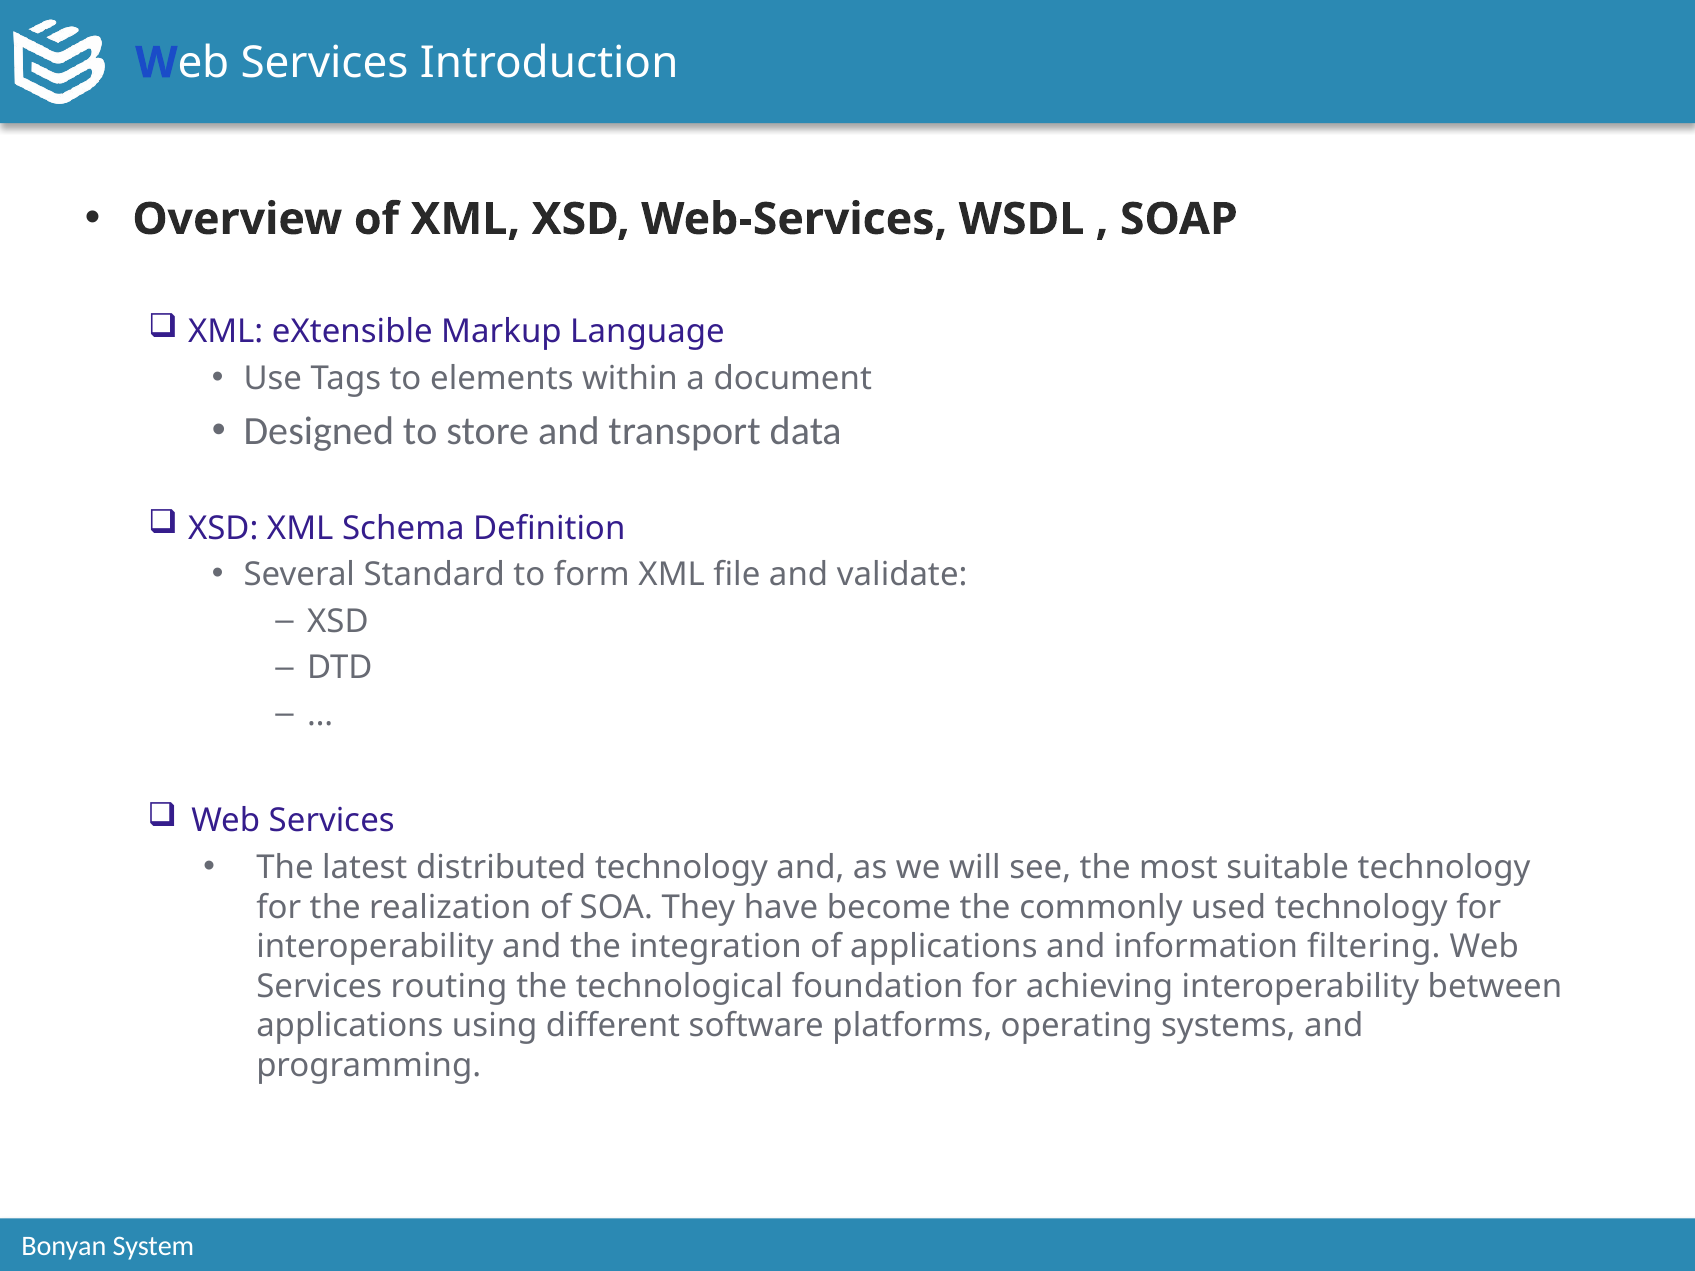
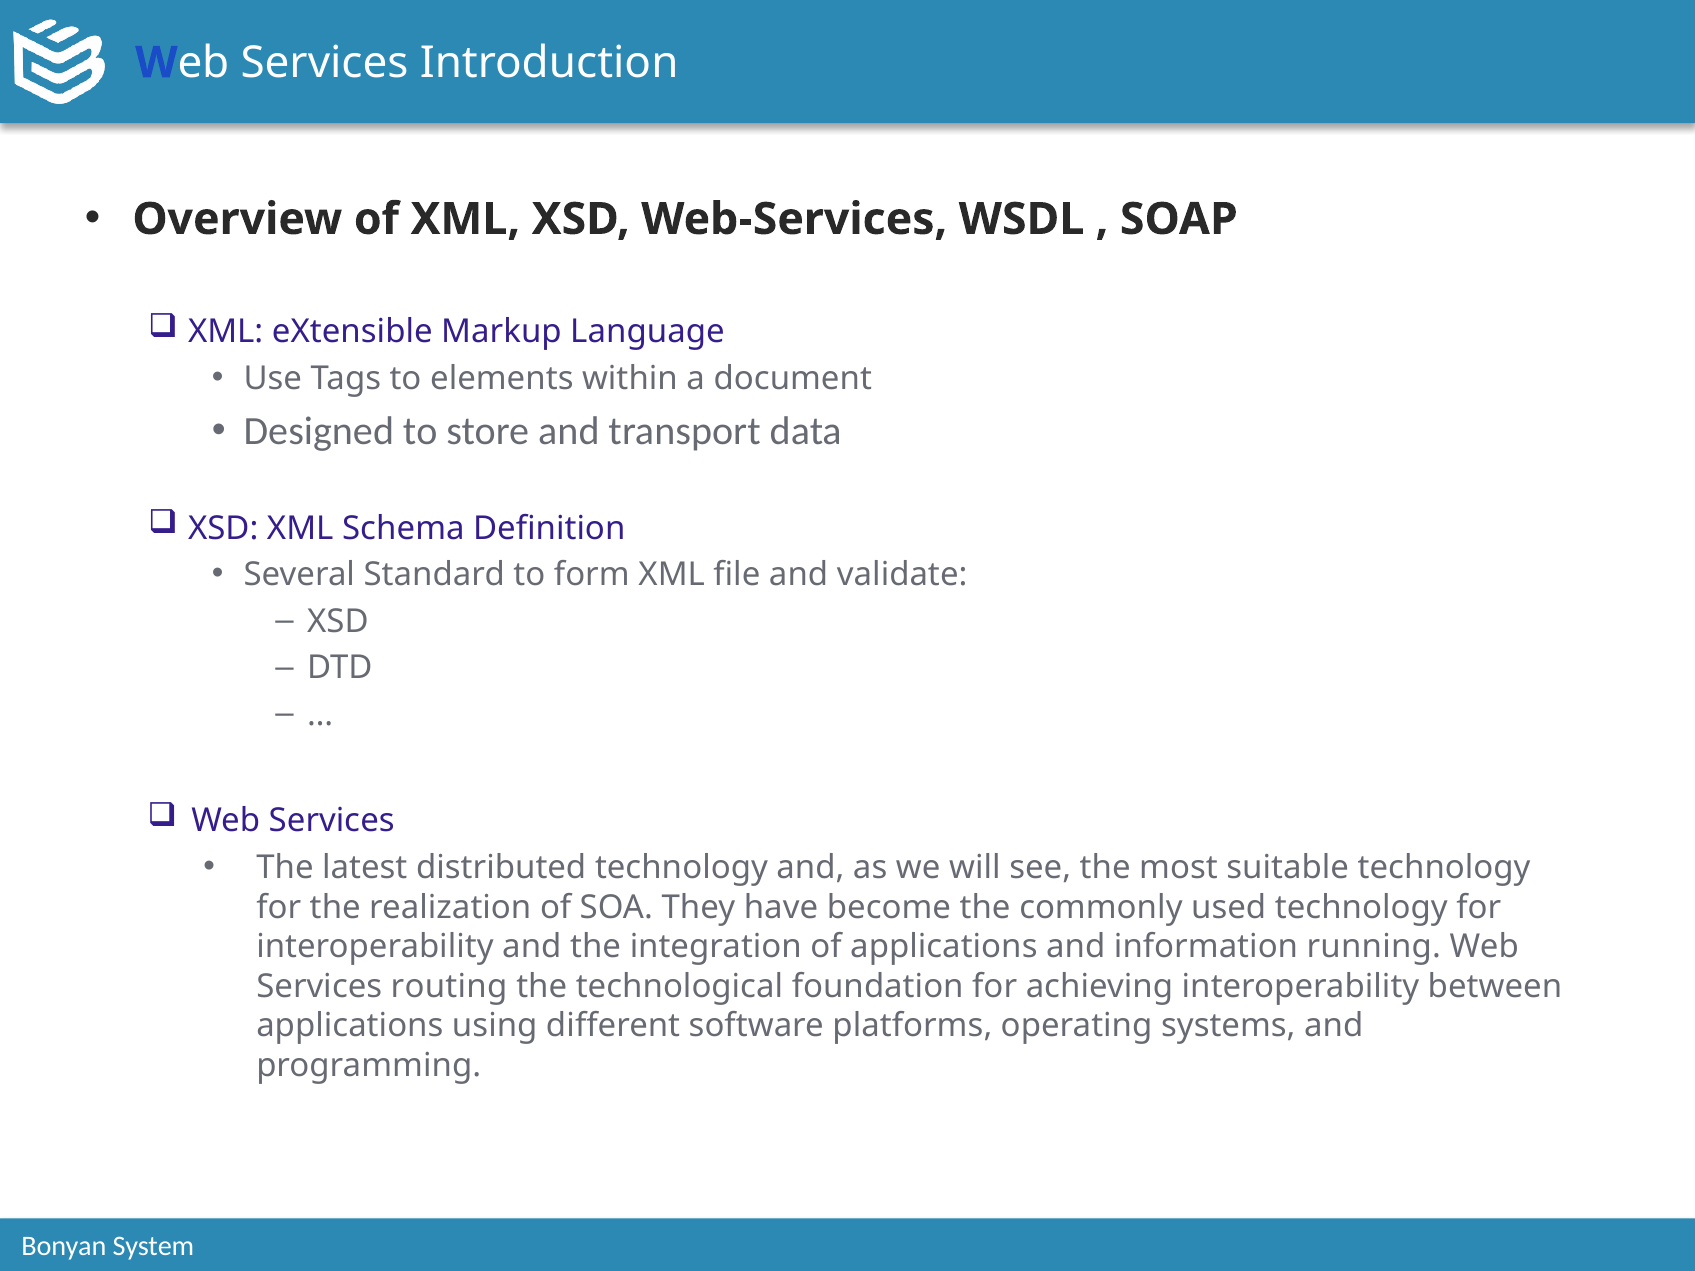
filtering: filtering -> running
